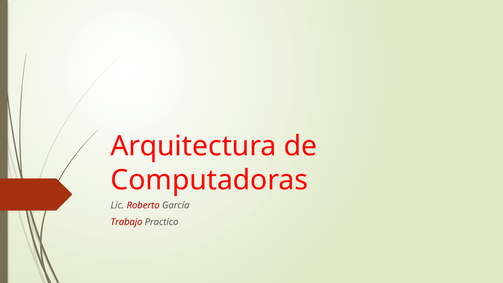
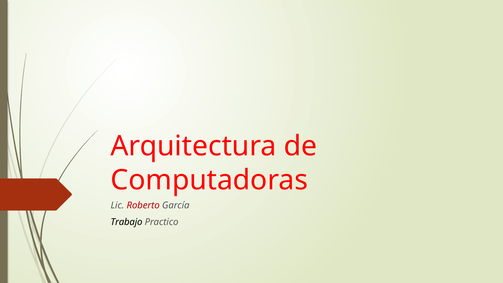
Trabajo colour: red -> black
